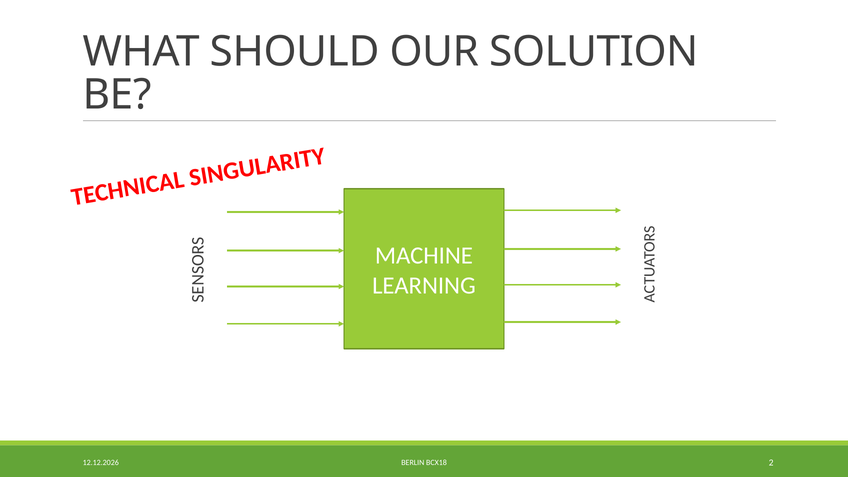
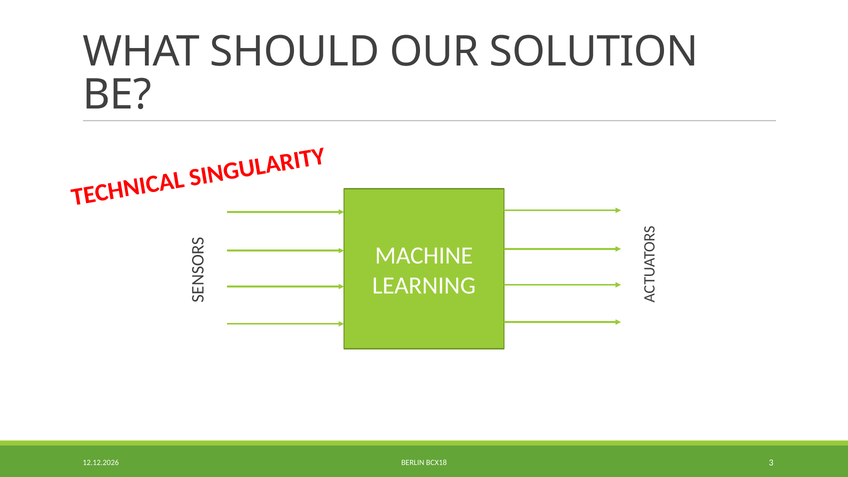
2: 2 -> 3
